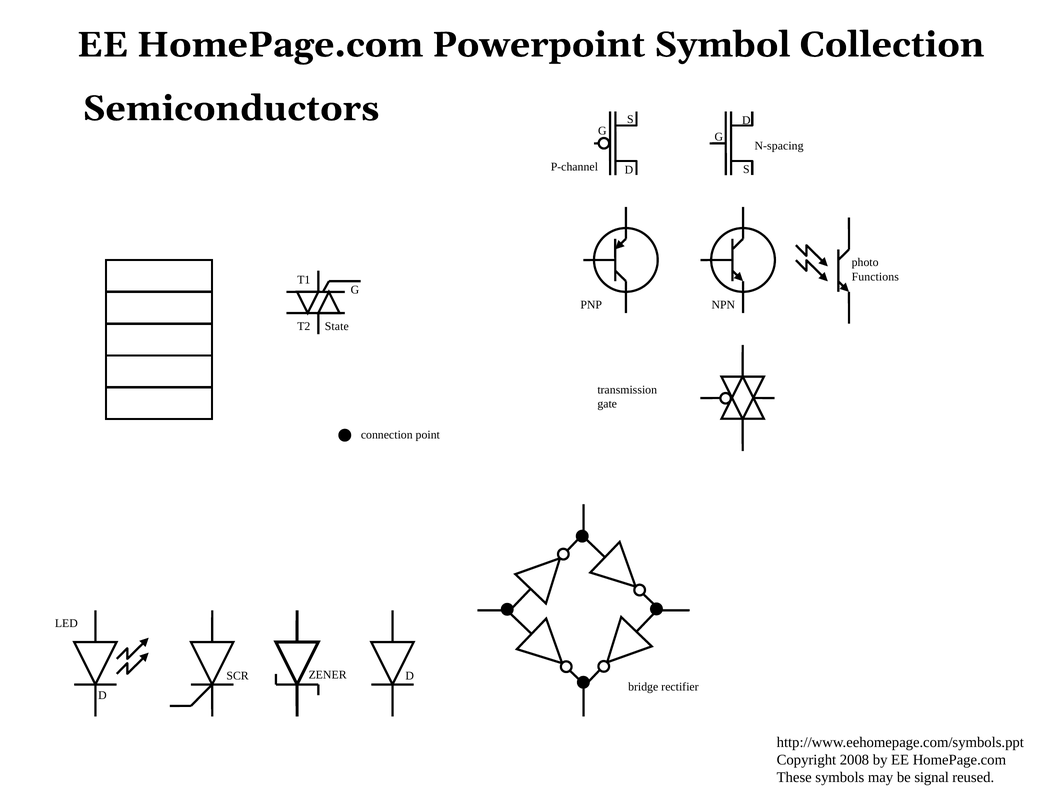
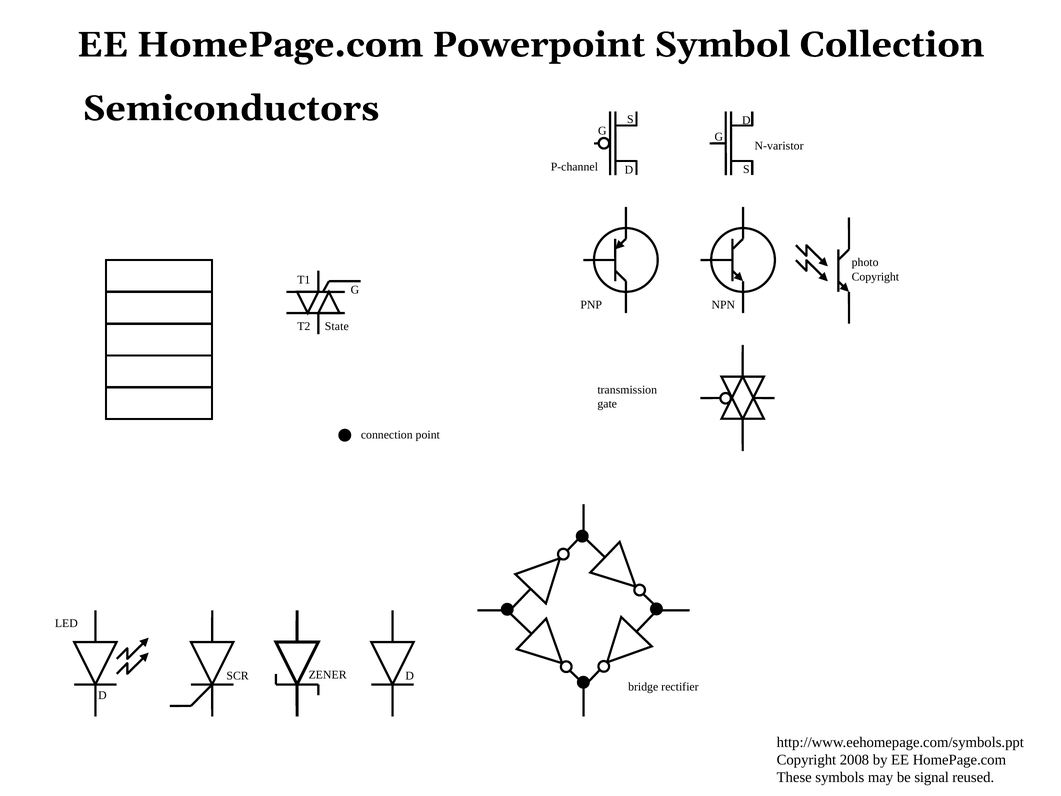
N-spacing: N-spacing -> N-varistor
Functions at (875, 277): Functions -> Copyright
